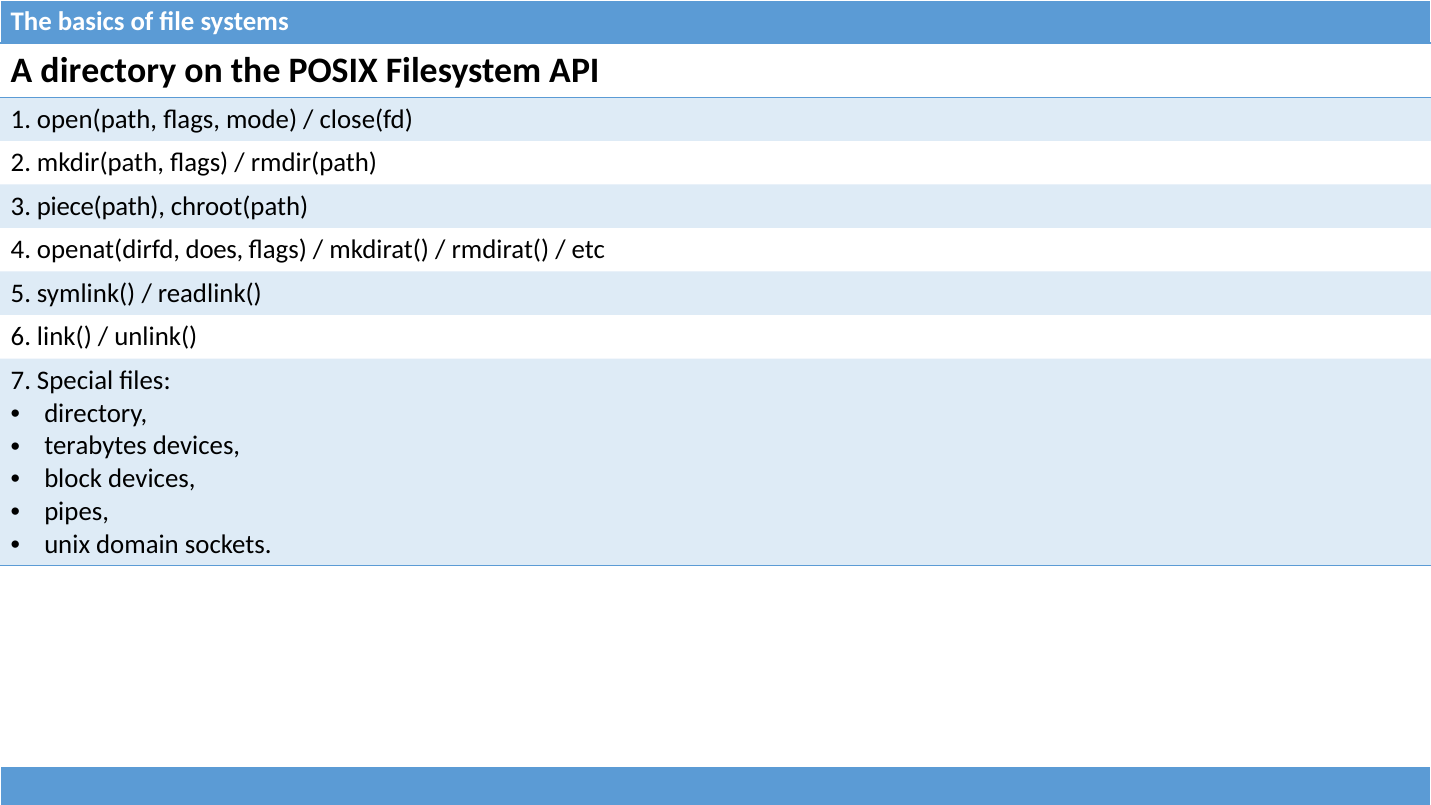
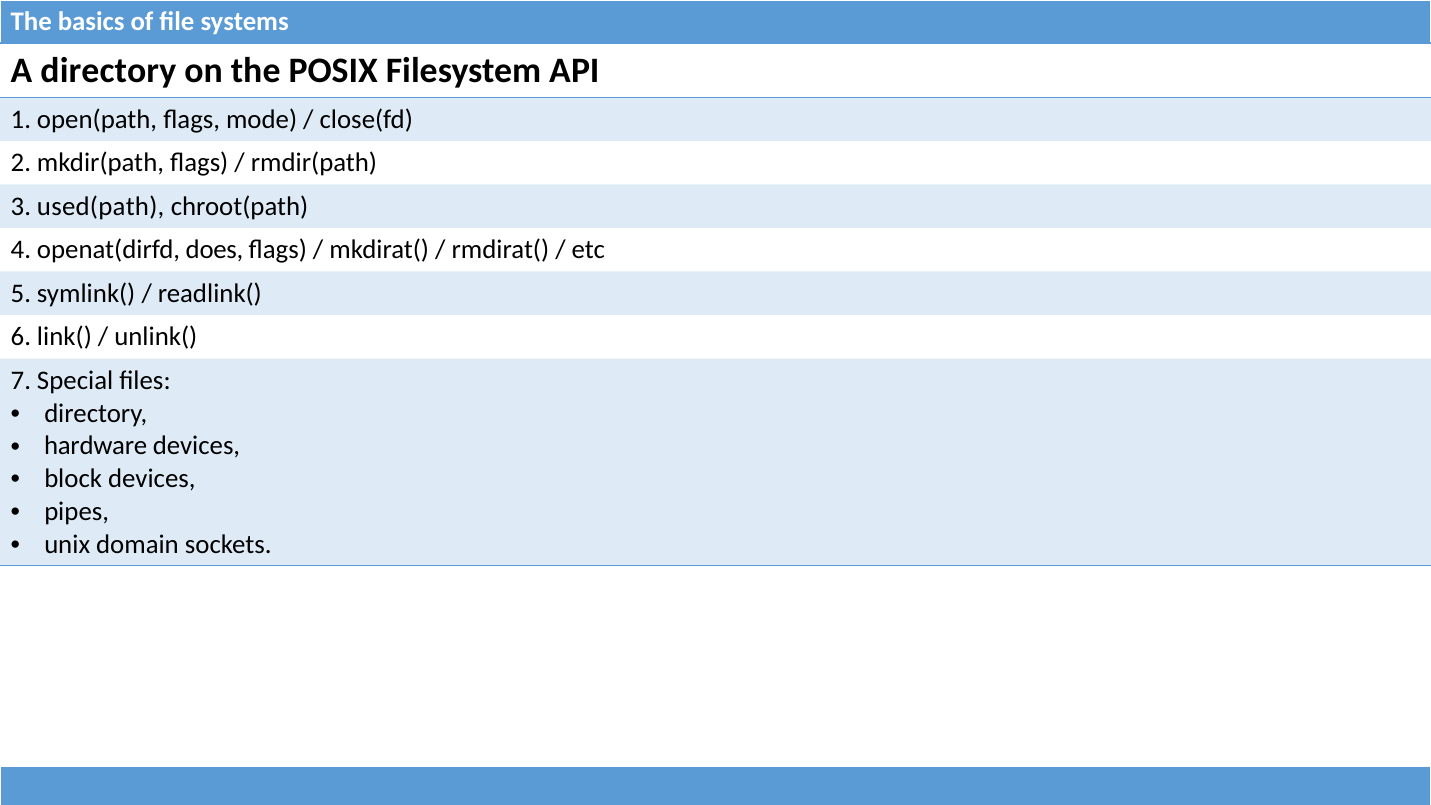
piece(path: piece(path -> used(path
terabytes: terabytes -> hardware
